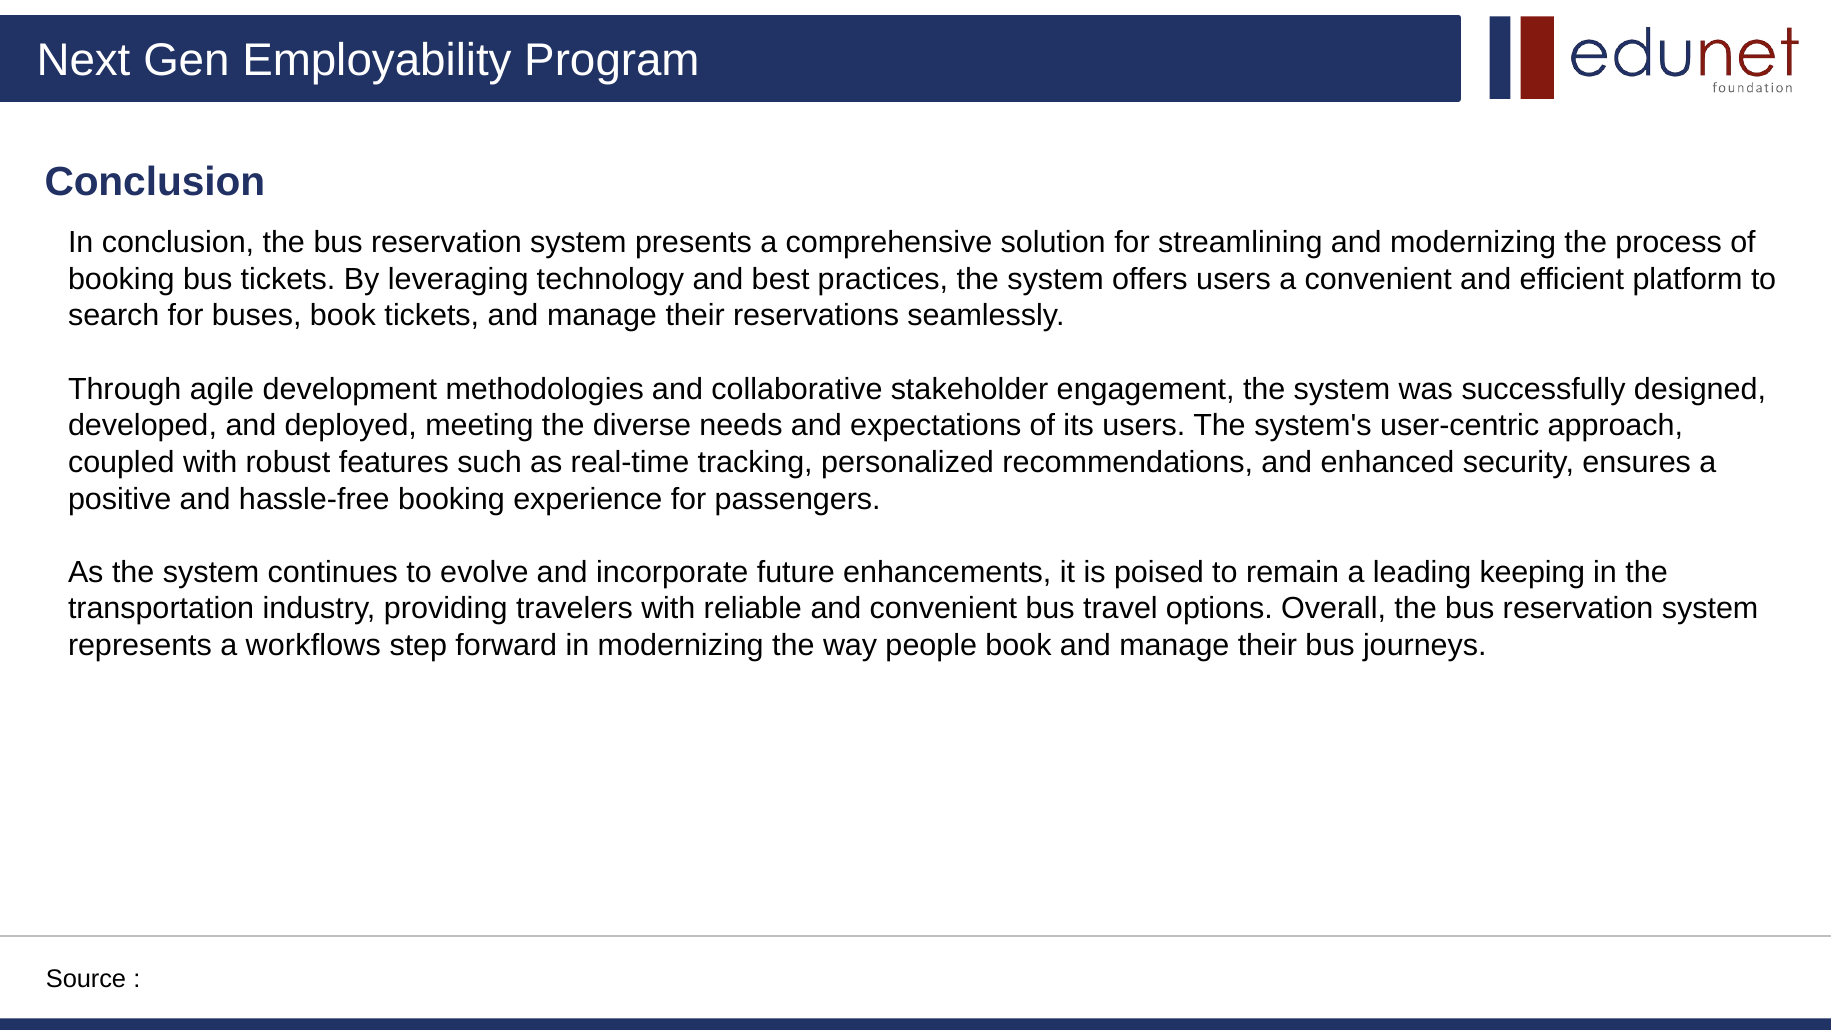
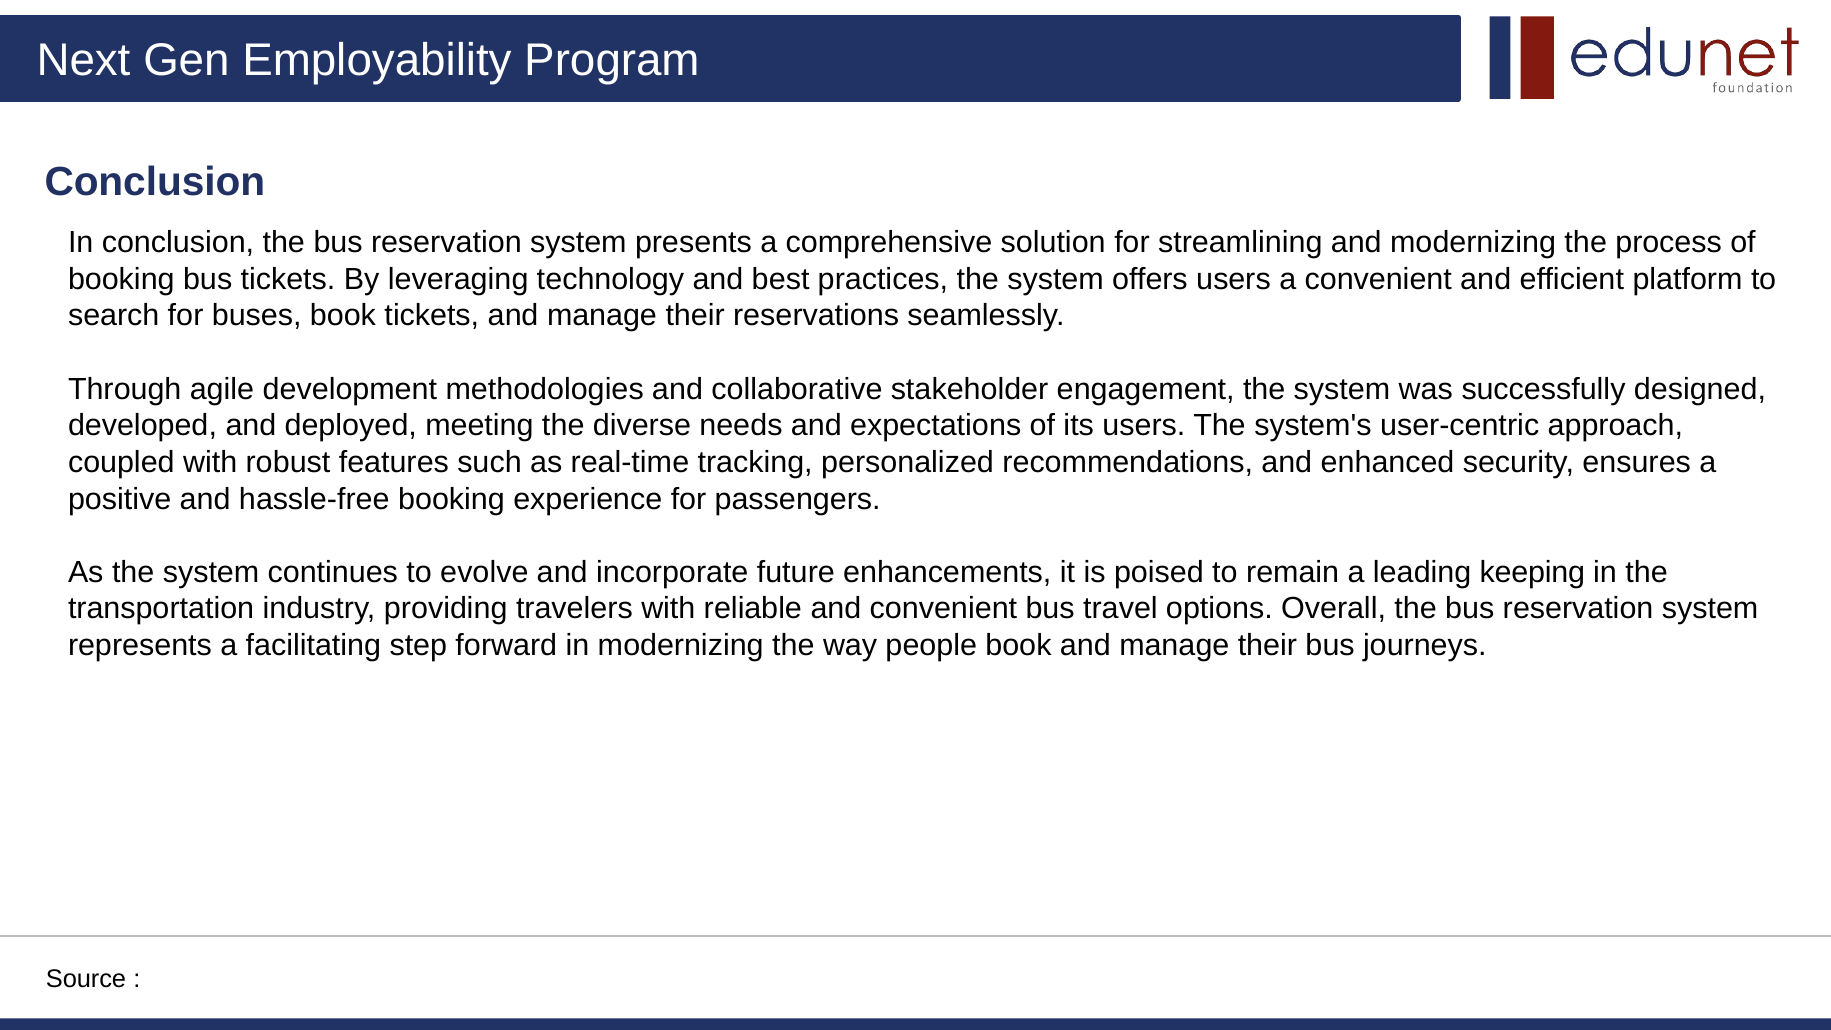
workflows: workflows -> facilitating
